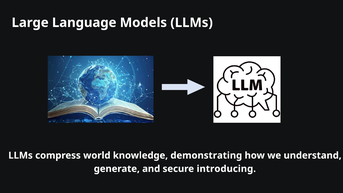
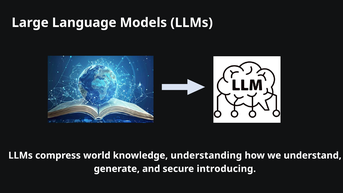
demonstrating: demonstrating -> understanding
